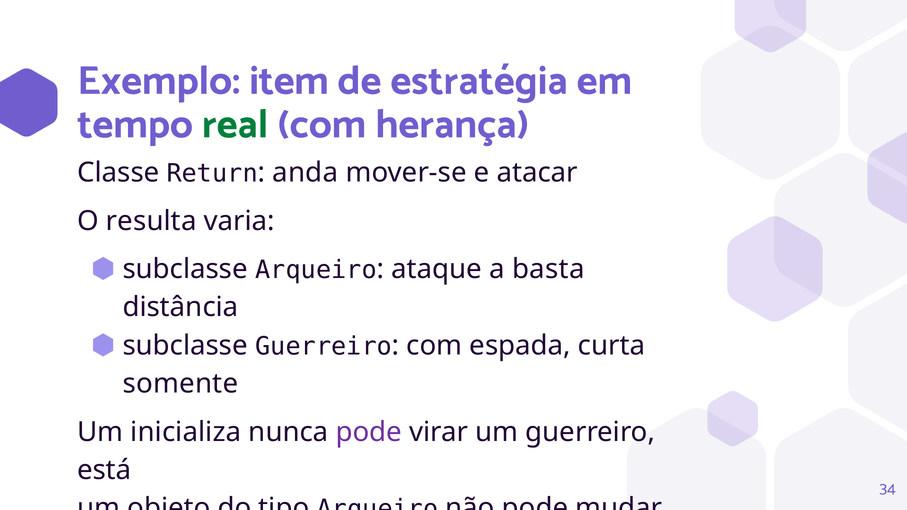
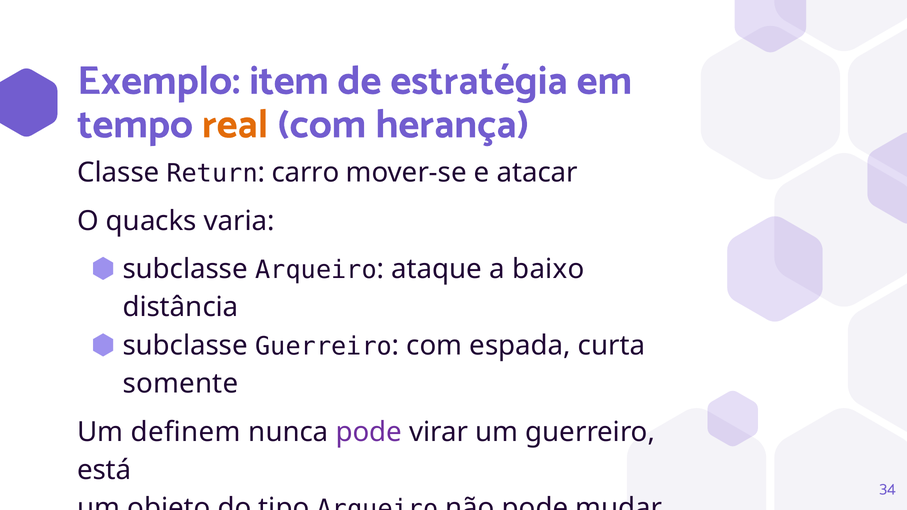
real colour: green -> orange
anda: anda -> carro
resulta: resulta -> quacks
basta: basta -> baixo
inicializa: inicializa -> definem
